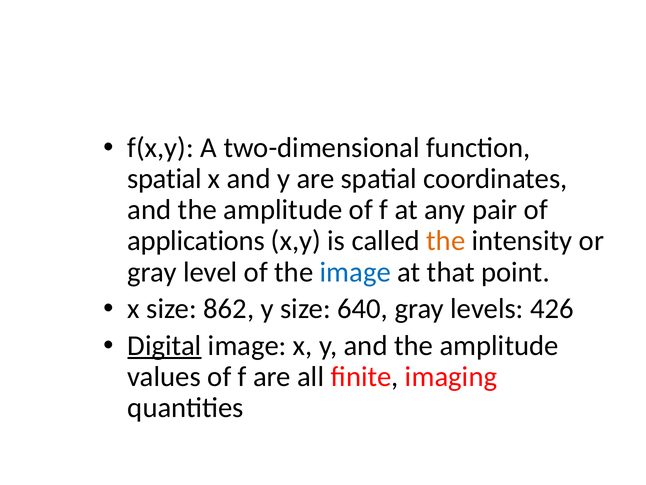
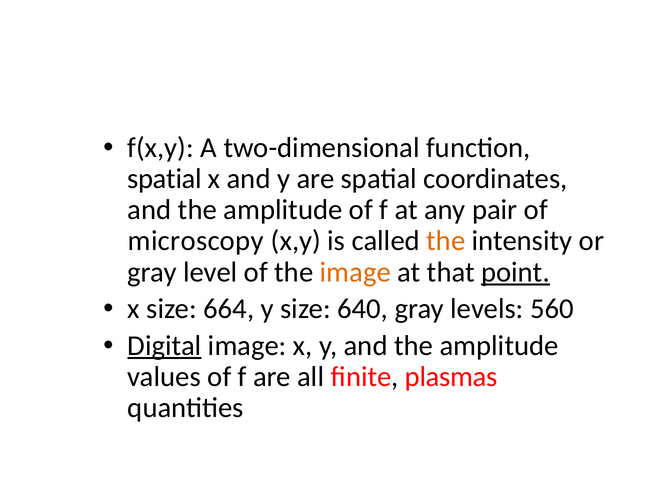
applications: applications -> microscopy
image at (355, 272) colour: blue -> orange
point underline: none -> present
862: 862 -> 664
426: 426 -> 560
imaging: imaging -> plasmas
